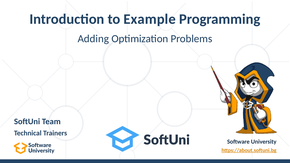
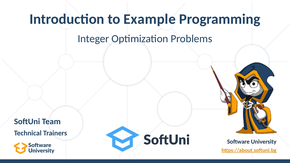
Adding: Adding -> Integer
